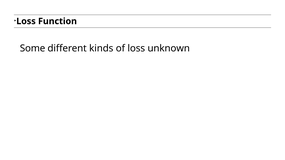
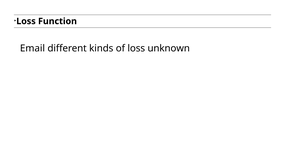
Some: Some -> Email
